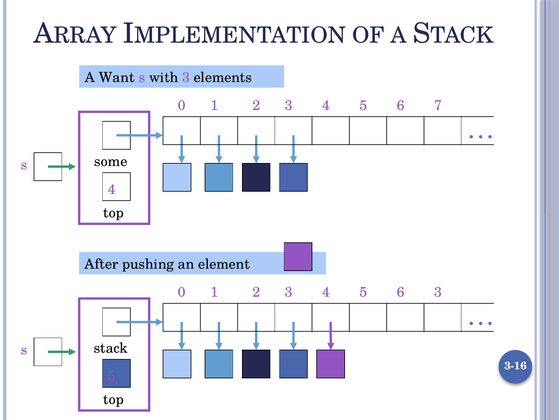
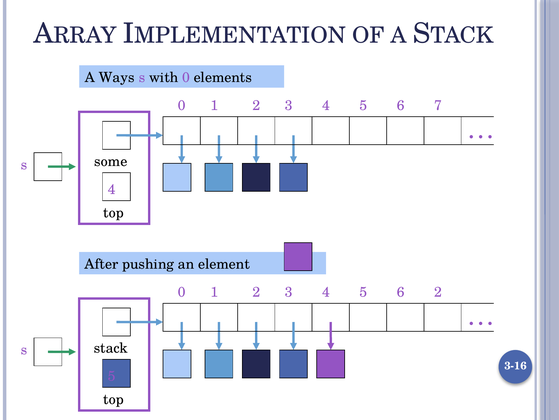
Want: Want -> Ways
with 3: 3 -> 0
6 3: 3 -> 2
